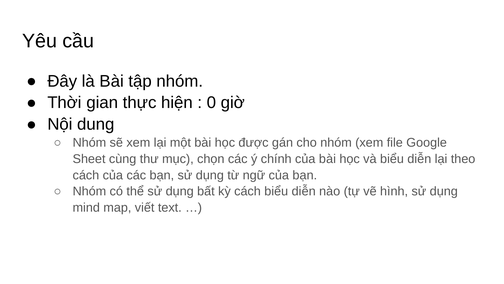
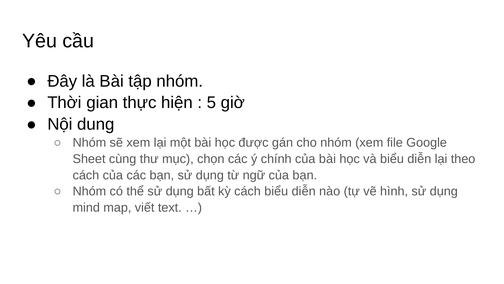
0: 0 -> 5
